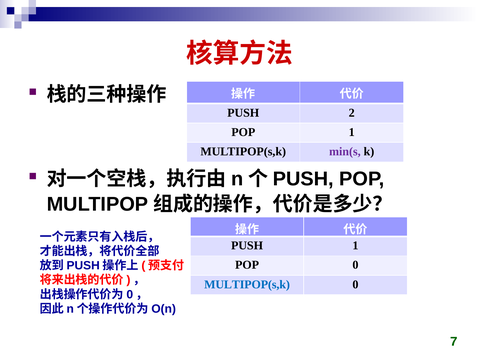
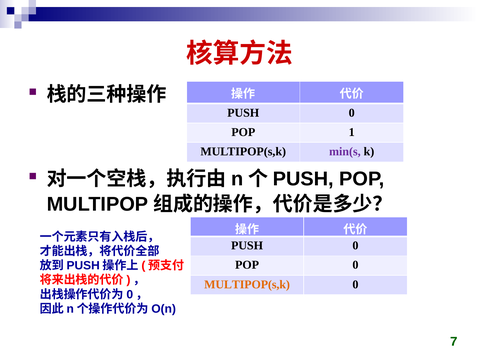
2 at (352, 113): 2 -> 0
1 at (355, 246): 1 -> 0
MULTIPOP(s,k at (247, 285) colour: blue -> orange
